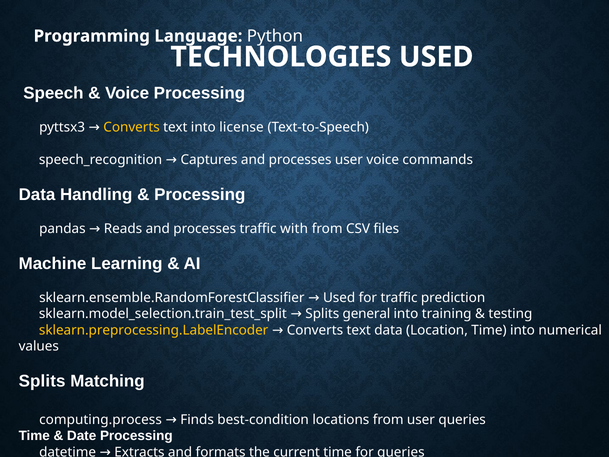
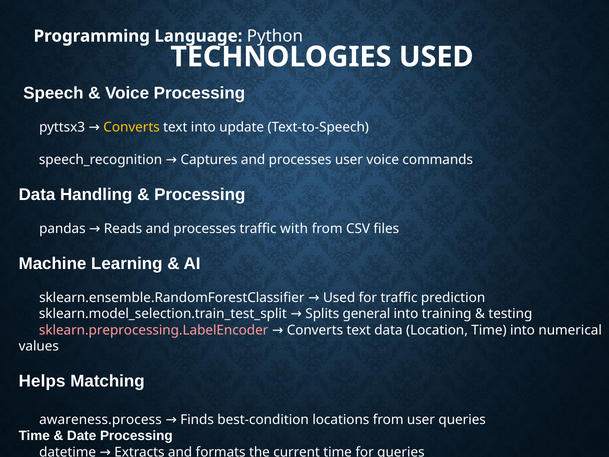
license: license -> update
sklearn.preprocessing.LabelEncoder colour: yellow -> pink
Splits at (42, 381): Splits -> Helps
computing.process: computing.process -> awareness.process
